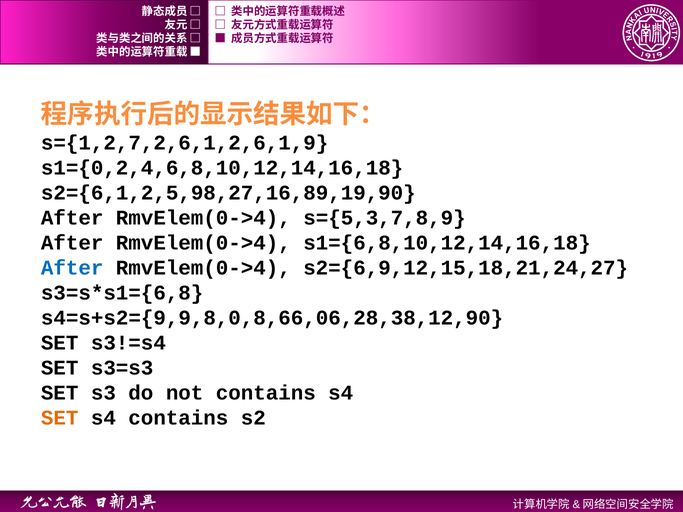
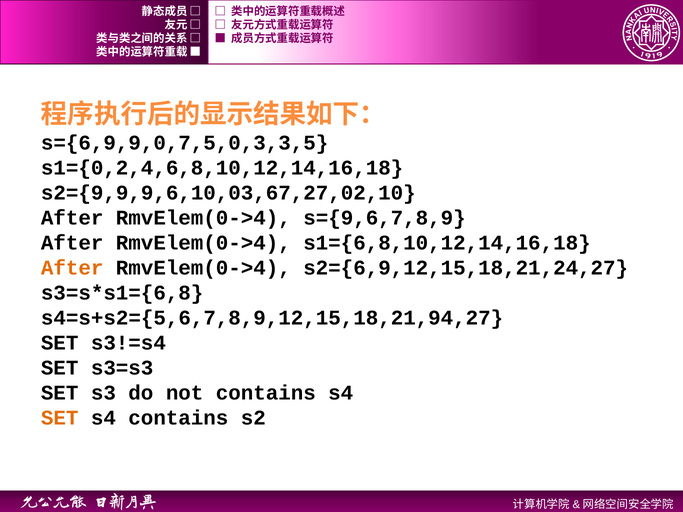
s={1,2,7,2,6,1,2,6,1,9: s={1,2,7,2,6,1,2,6,1,9 -> s={6,9,9,0,7,5,0,3,3,5
s2={6,1,2,5,98,27,16,89,19,90: s2={6,1,2,5,98,27,16,89,19,90 -> s2={9,9,9,6,10,03,67,27,02,10
s={5,3,7,8,9: s={5,3,7,8,9 -> s={9,6,7,8,9
After at (72, 268) colour: blue -> orange
s4=s+s2={9,9,8,0,8,66,06,28,38,12,90: s4=s+s2={9,9,8,0,8,66,06,28,38,12,90 -> s4=s+s2={5,6,7,8,9,12,15,18,21,94,27
